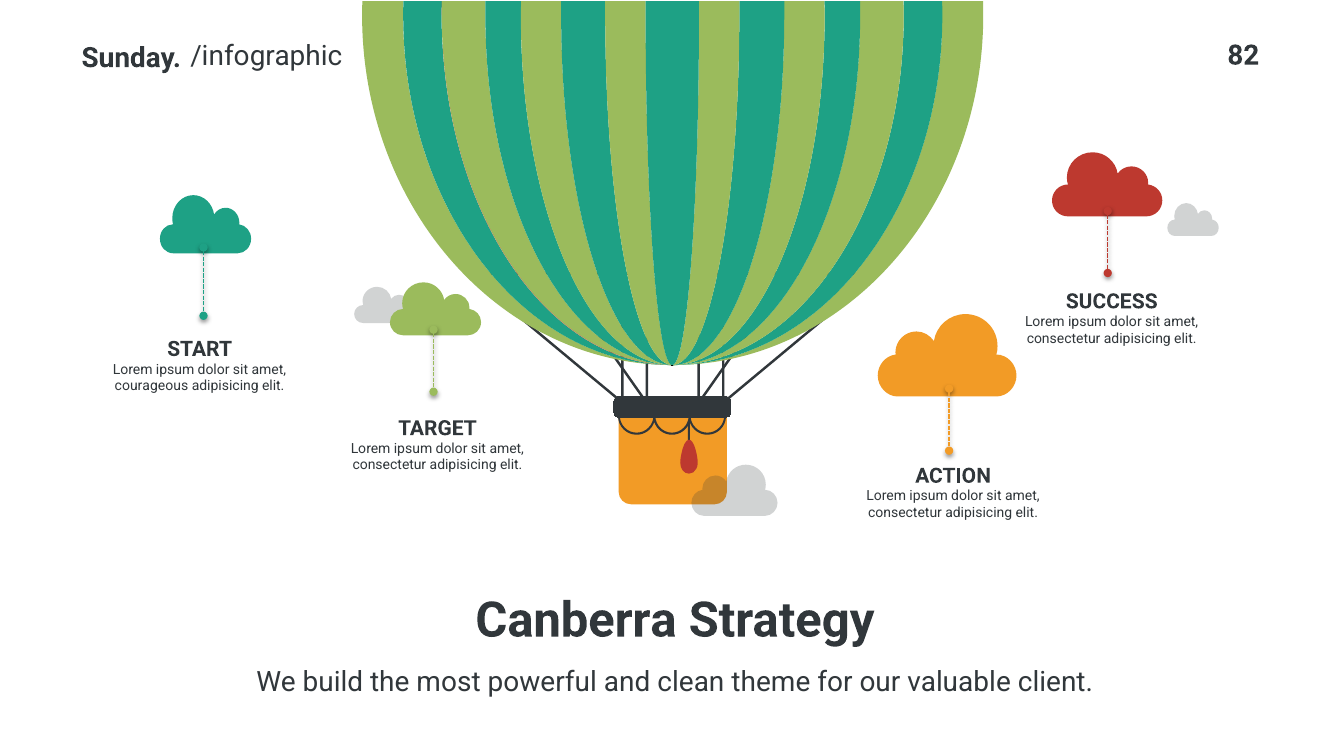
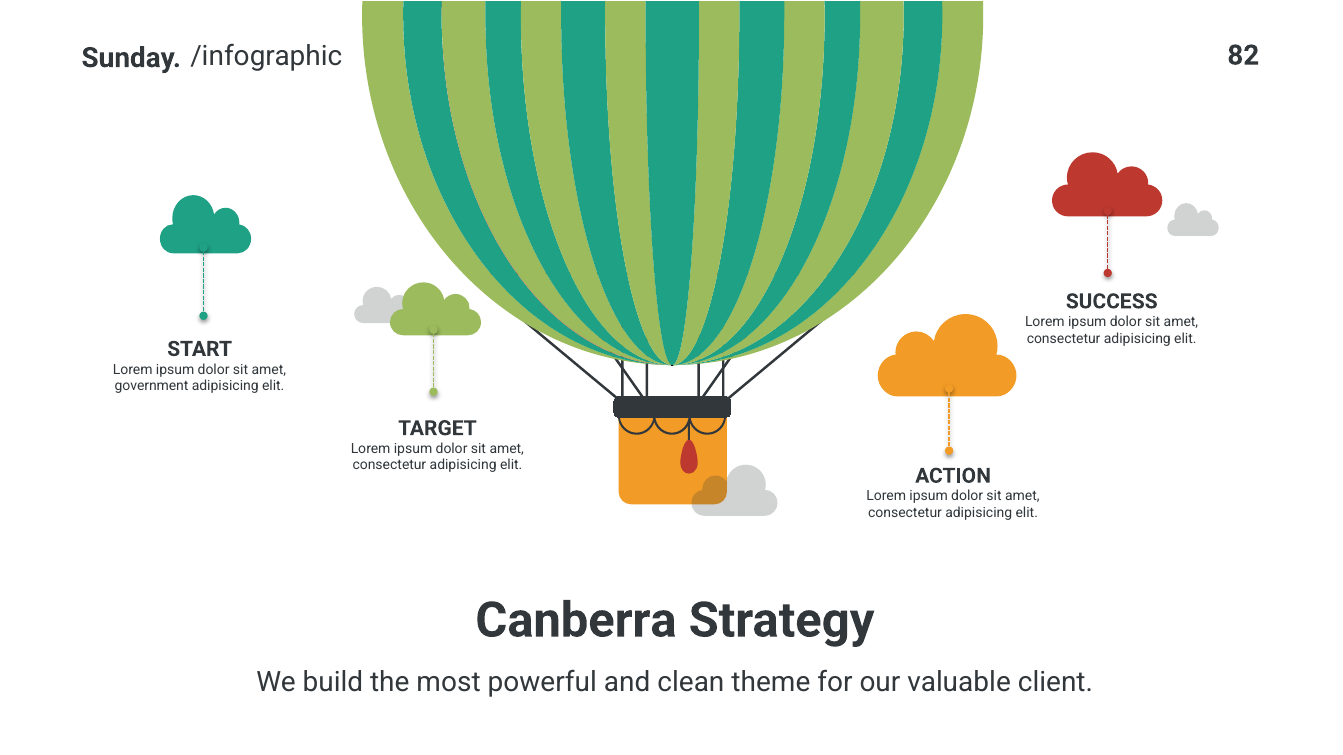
courageous: courageous -> government
